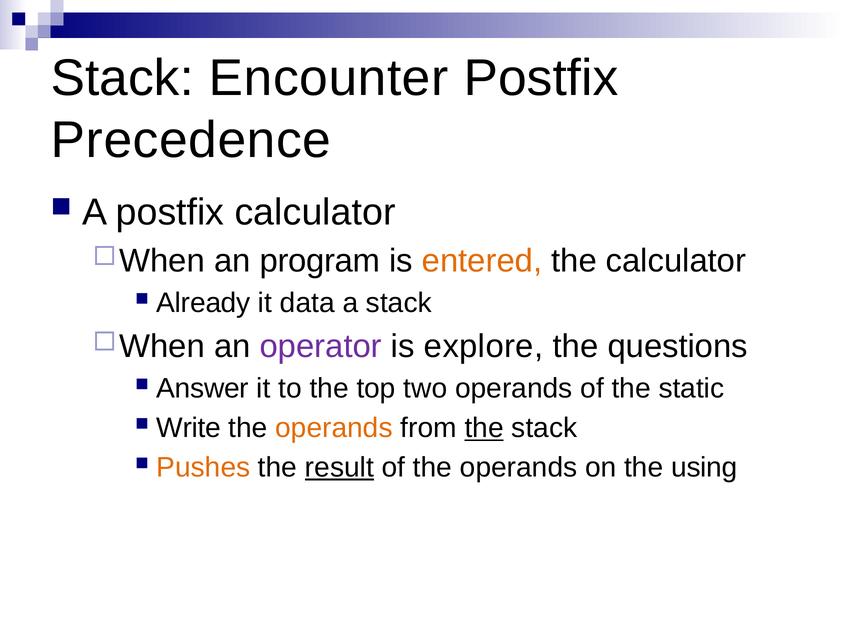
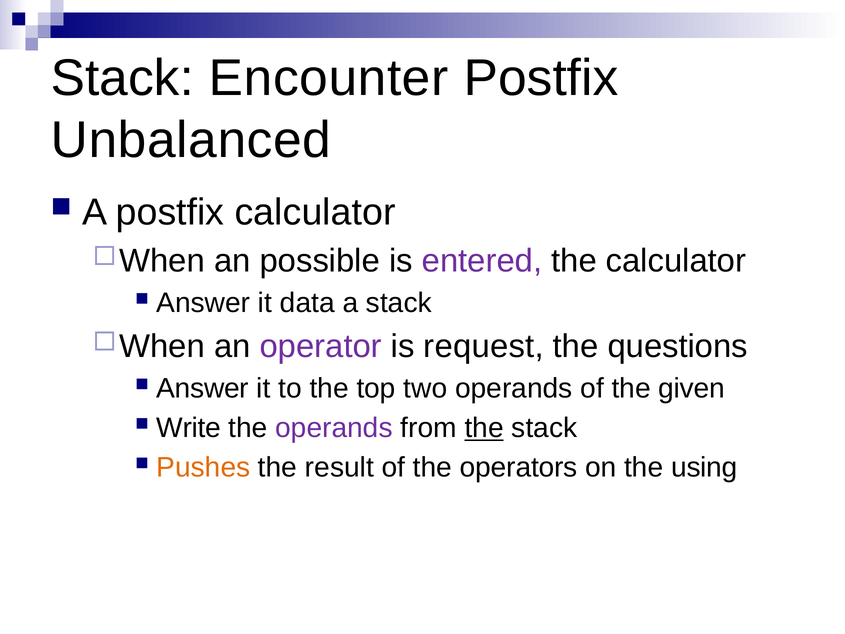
Precedence: Precedence -> Unbalanced
program: program -> possible
entered colour: orange -> purple
Already at (203, 303): Already -> Answer
explore: explore -> request
static: static -> given
operands at (334, 428) colour: orange -> purple
result underline: present -> none
of the operands: operands -> operators
